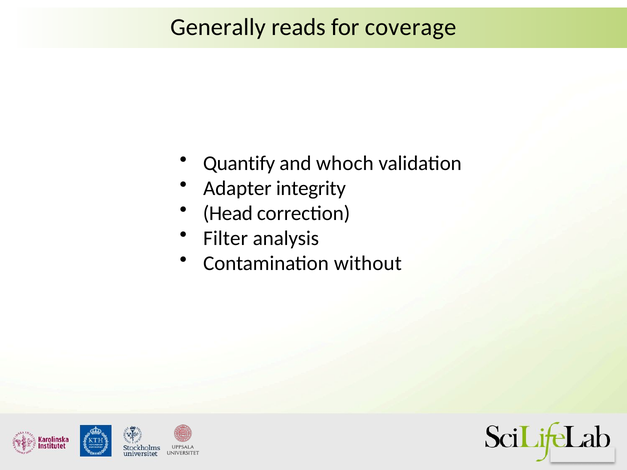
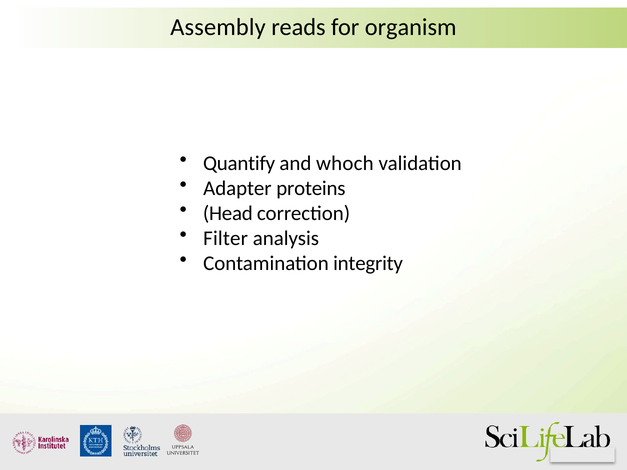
Generally: Generally -> Assembly
coverage: coverage -> organism
integrity: integrity -> proteins
without: without -> integrity
